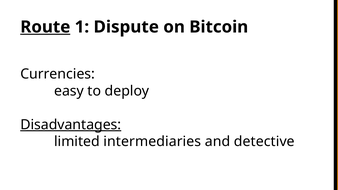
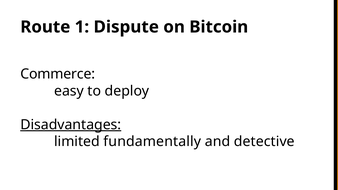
Route underline: present -> none
Currencies: Currencies -> Commerce
intermediaries: intermediaries -> fundamentally
